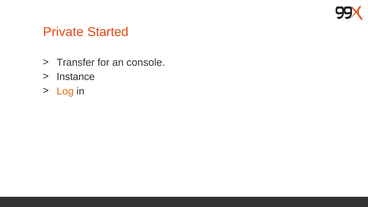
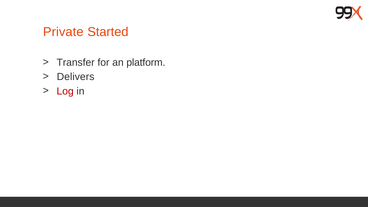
console: console -> platform
Instance: Instance -> Delivers
Log colour: orange -> red
